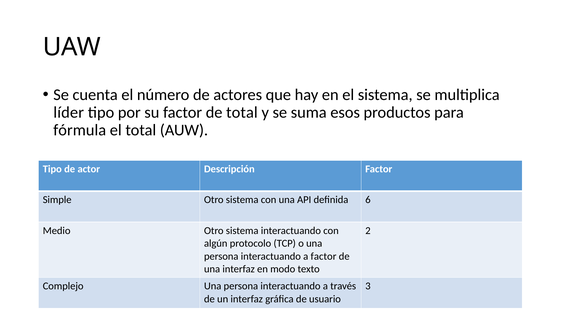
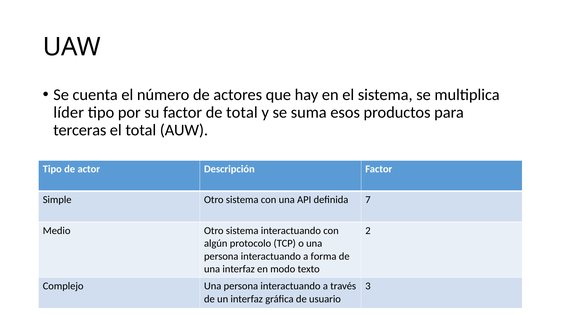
fórmula: fórmula -> terceras
6: 6 -> 7
a factor: factor -> forma
